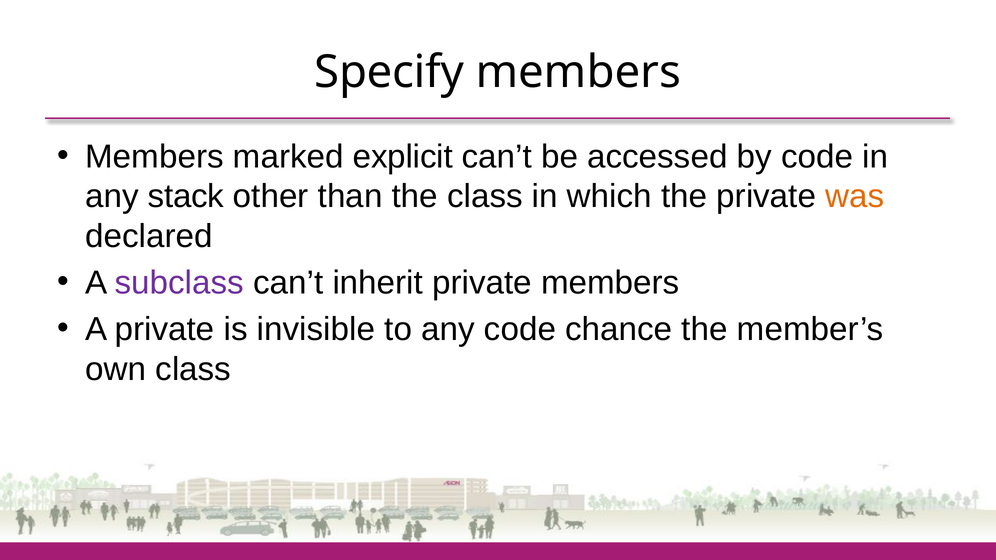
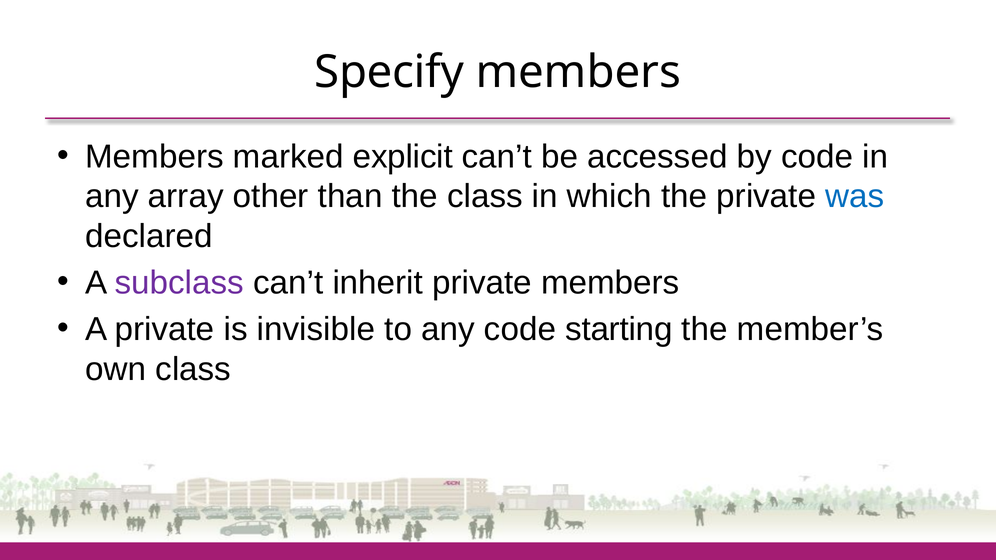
stack: stack -> array
was colour: orange -> blue
chance: chance -> starting
